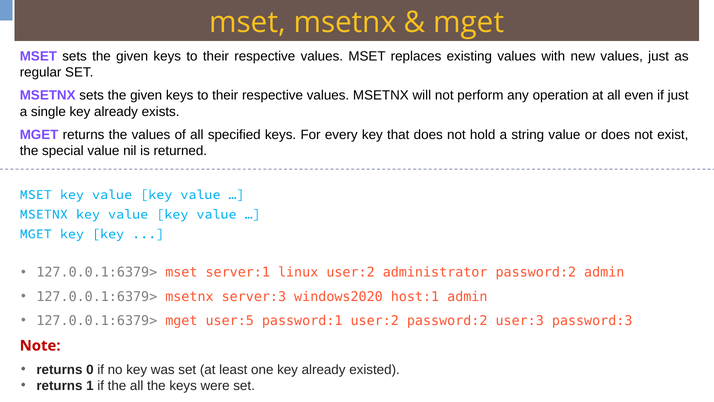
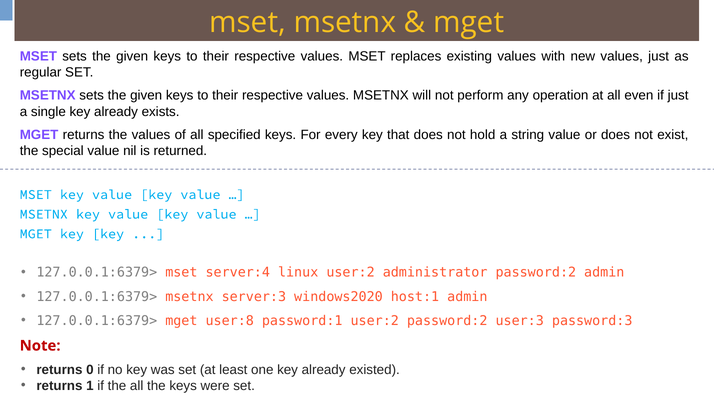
server:1: server:1 -> server:4
user:5: user:5 -> user:8
